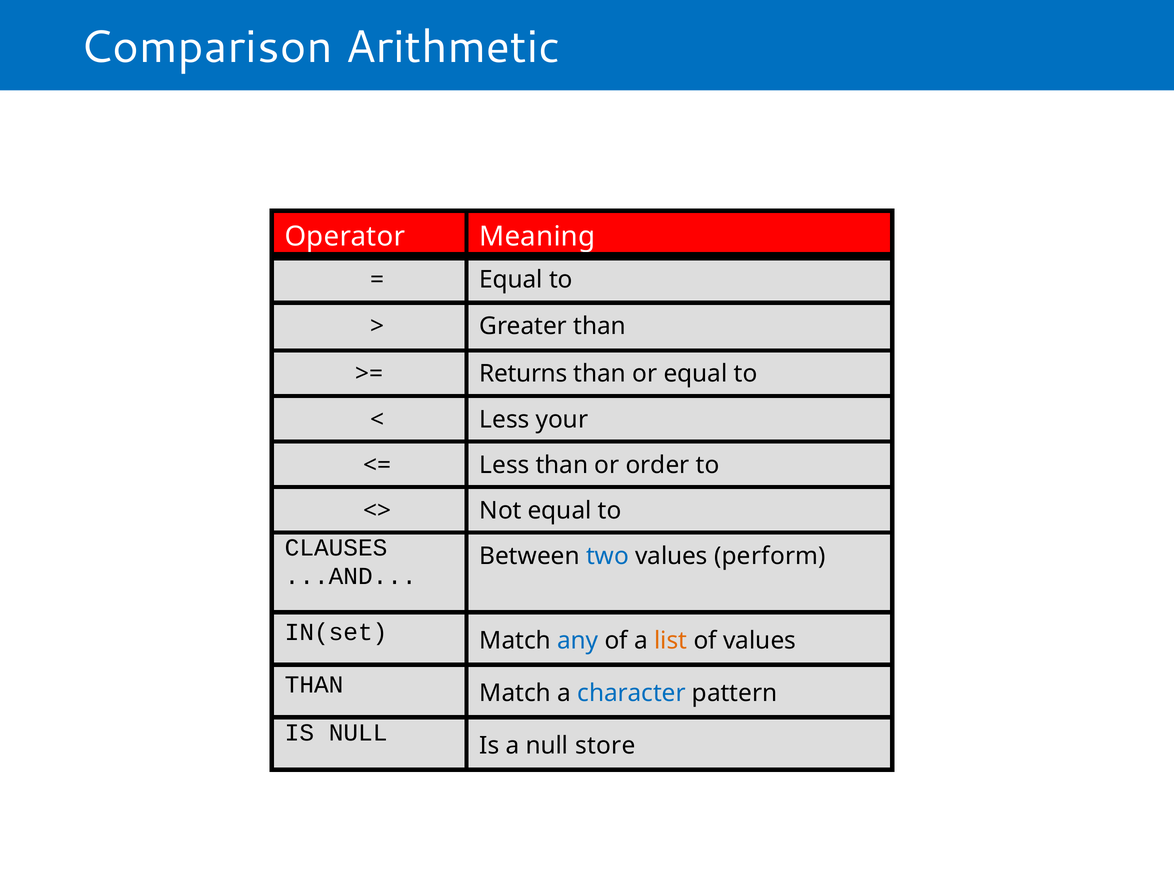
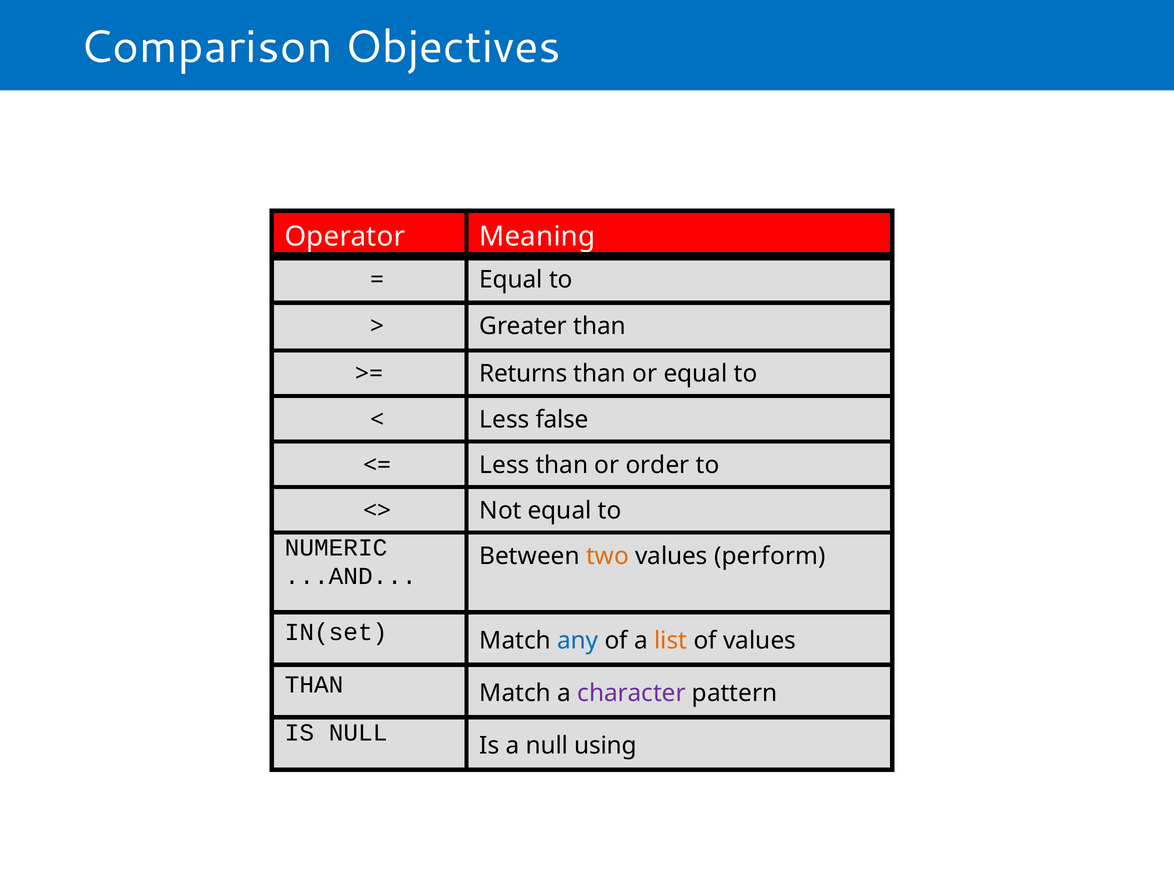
Arithmetic: Arithmetic -> Objectives
your: your -> false
CLAUSES: CLAUSES -> NUMERIC
two colour: blue -> orange
character colour: blue -> purple
store: store -> using
